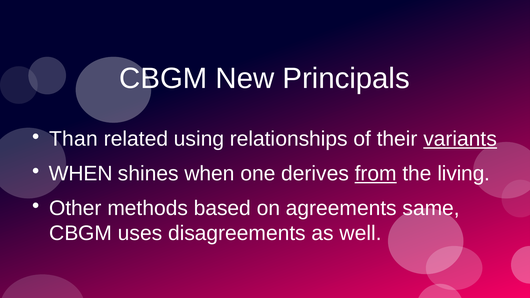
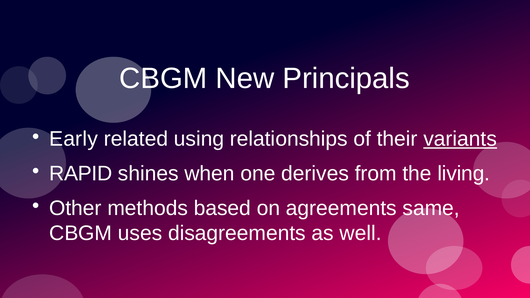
Than: Than -> Early
WHEN at (81, 174): WHEN -> RAPID
from underline: present -> none
